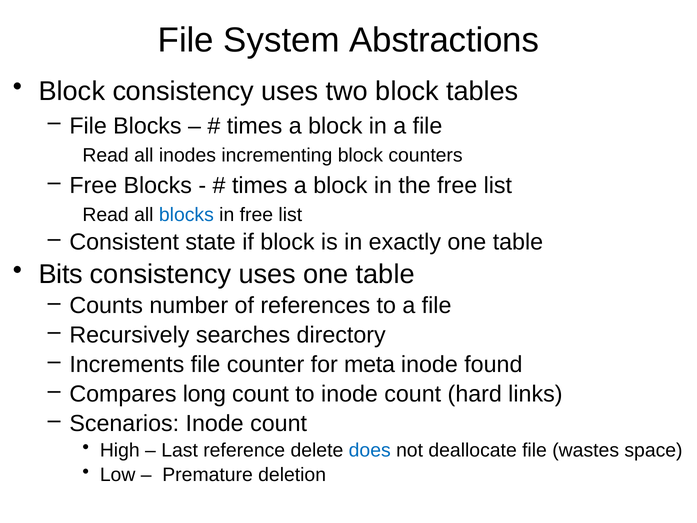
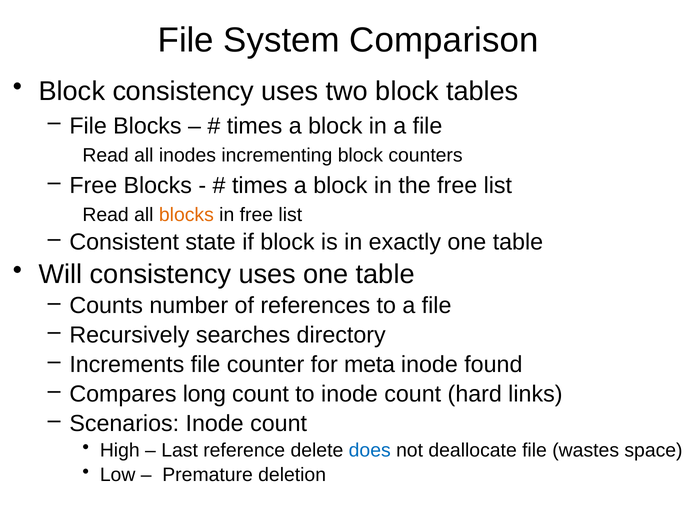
Abstractions: Abstractions -> Comparison
blocks at (186, 215) colour: blue -> orange
Bits: Bits -> Will
